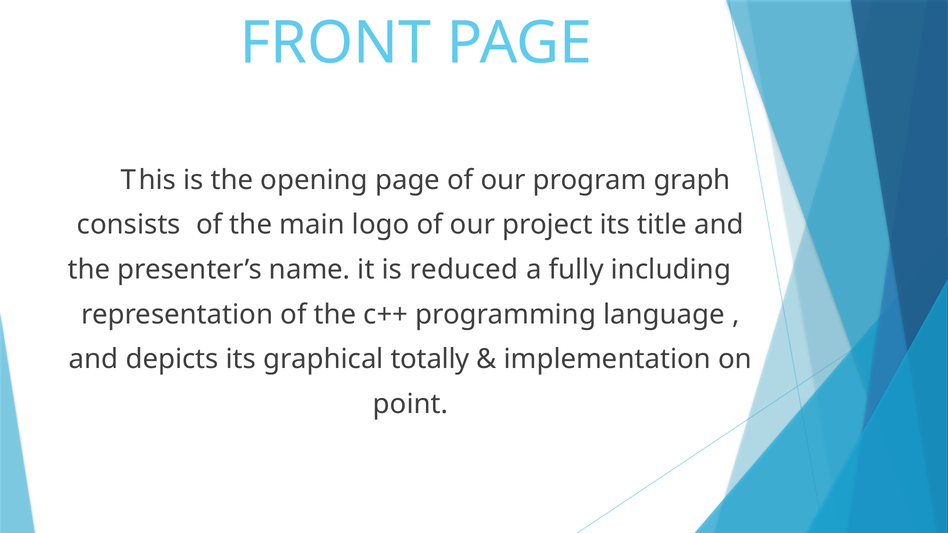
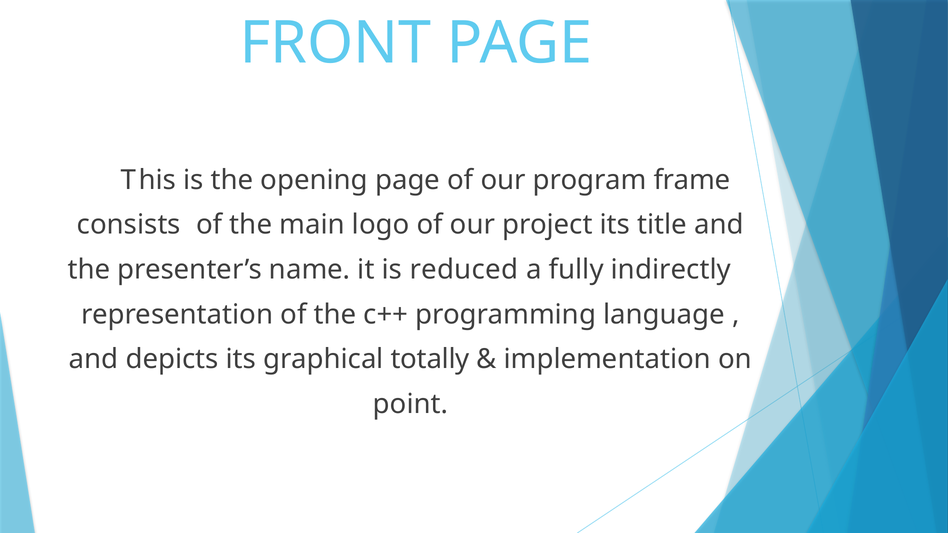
graph: graph -> frame
including: including -> indirectly
